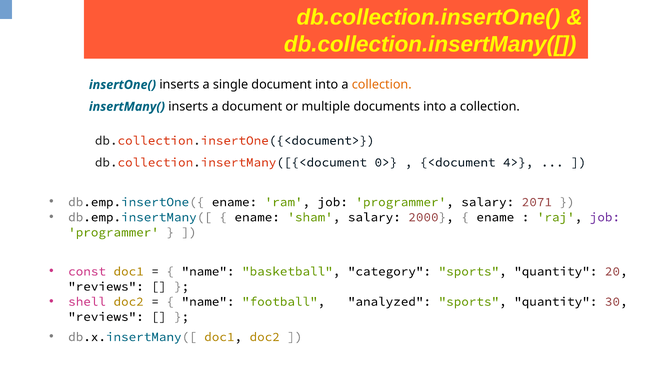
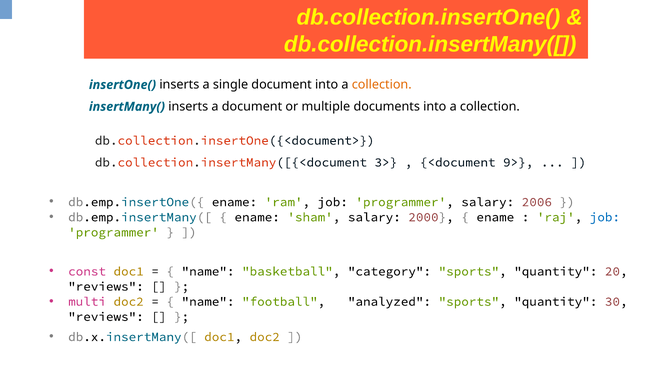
0>: 0> -> 3>
4>: 4> -> 9>
2071: 2071 -> 2006
job at (605, 217) colour: purple -> blue
shell: shell -> multi
